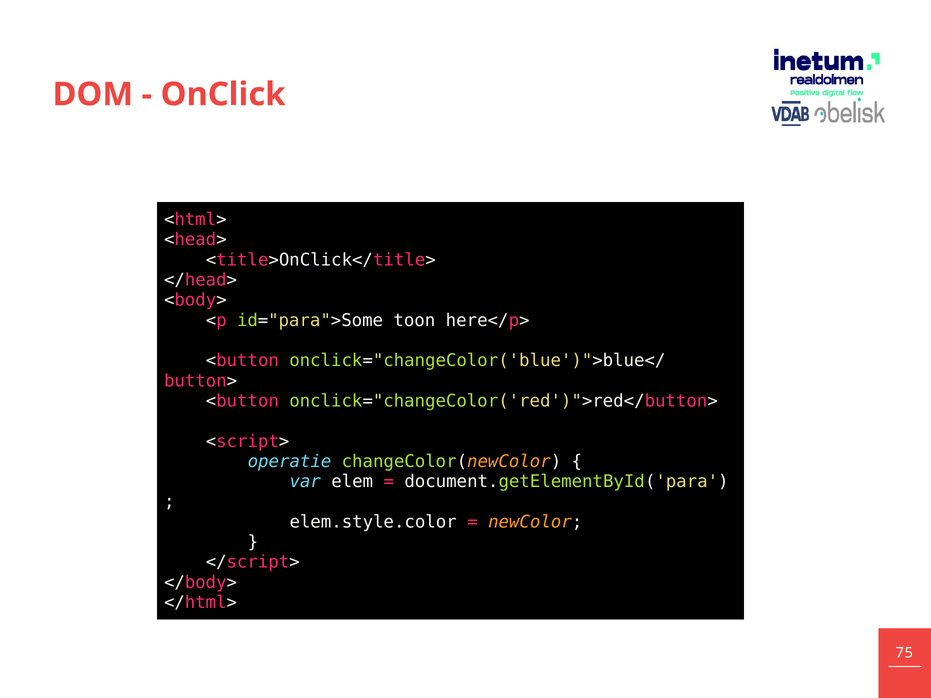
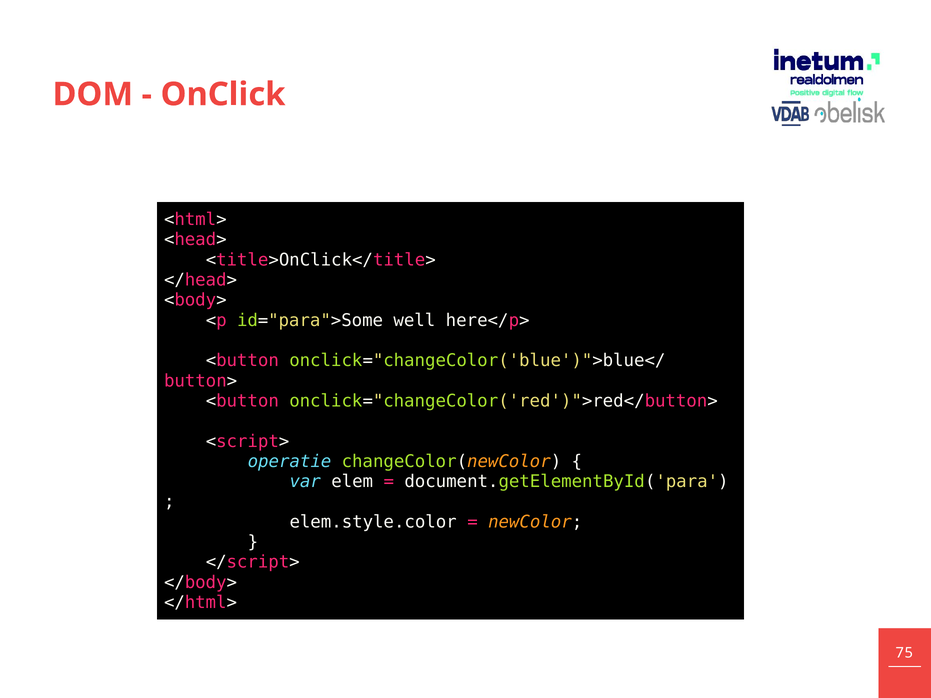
toon: toon -> well
